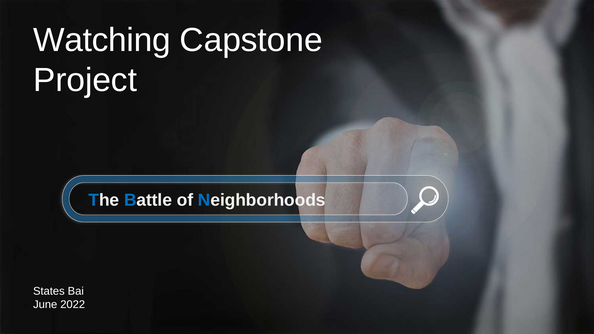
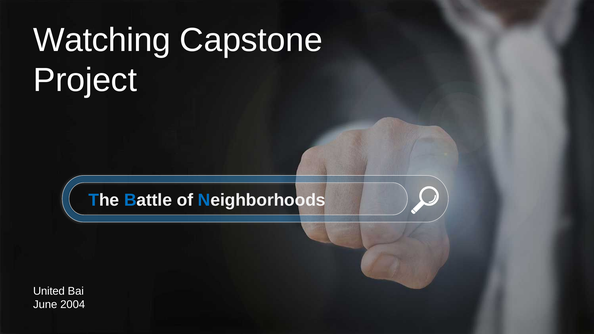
States: States -> United
2022: 2022 -> 2004
